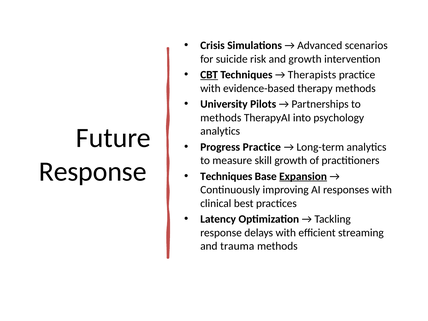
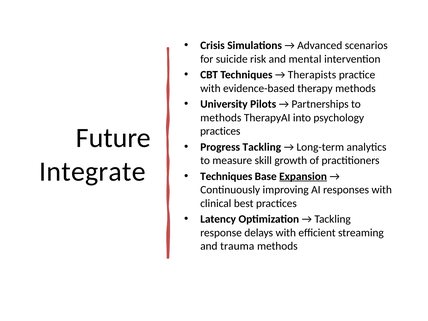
and growth: growth -> mental
CBT underline: present -> none
analytics at (220, 131): analytics -> practices
Progress Practice: Practice -> Tackling
Response at (93, 172): Response -> Integrate
